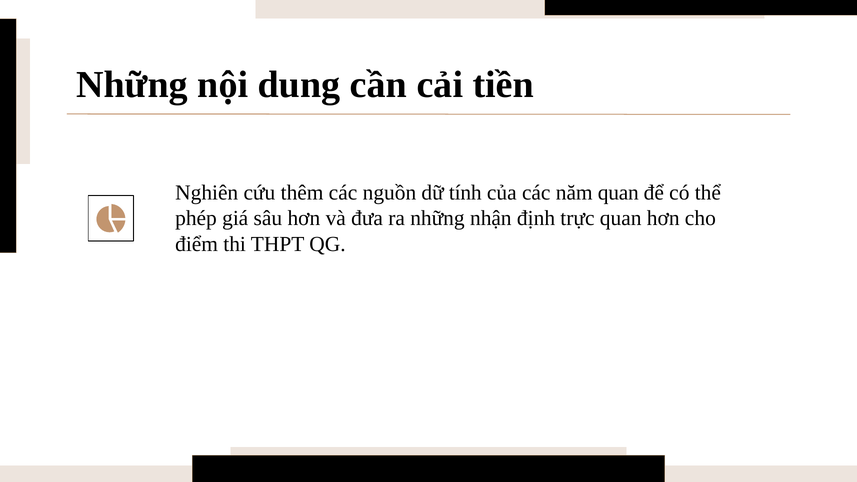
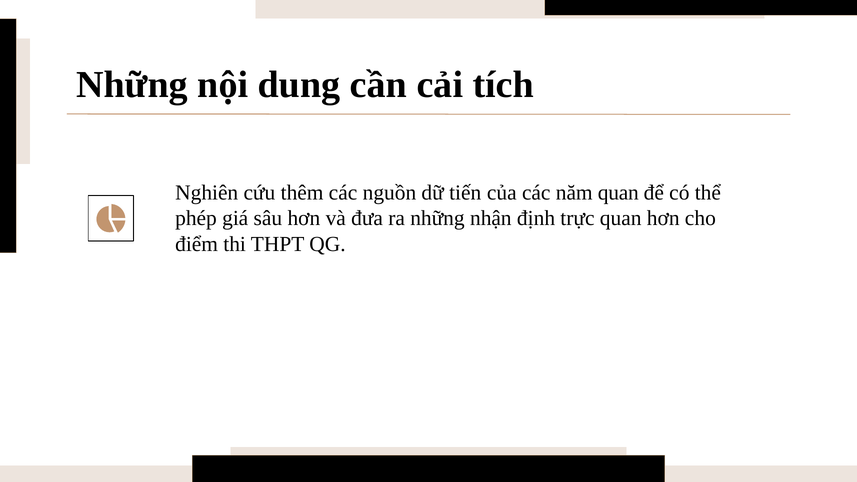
tiền: tiền -> tích
tính: tính -> tiến
